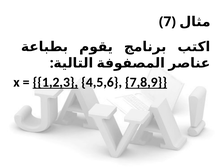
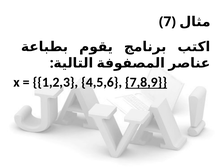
1,2,3 underline: present -> none
